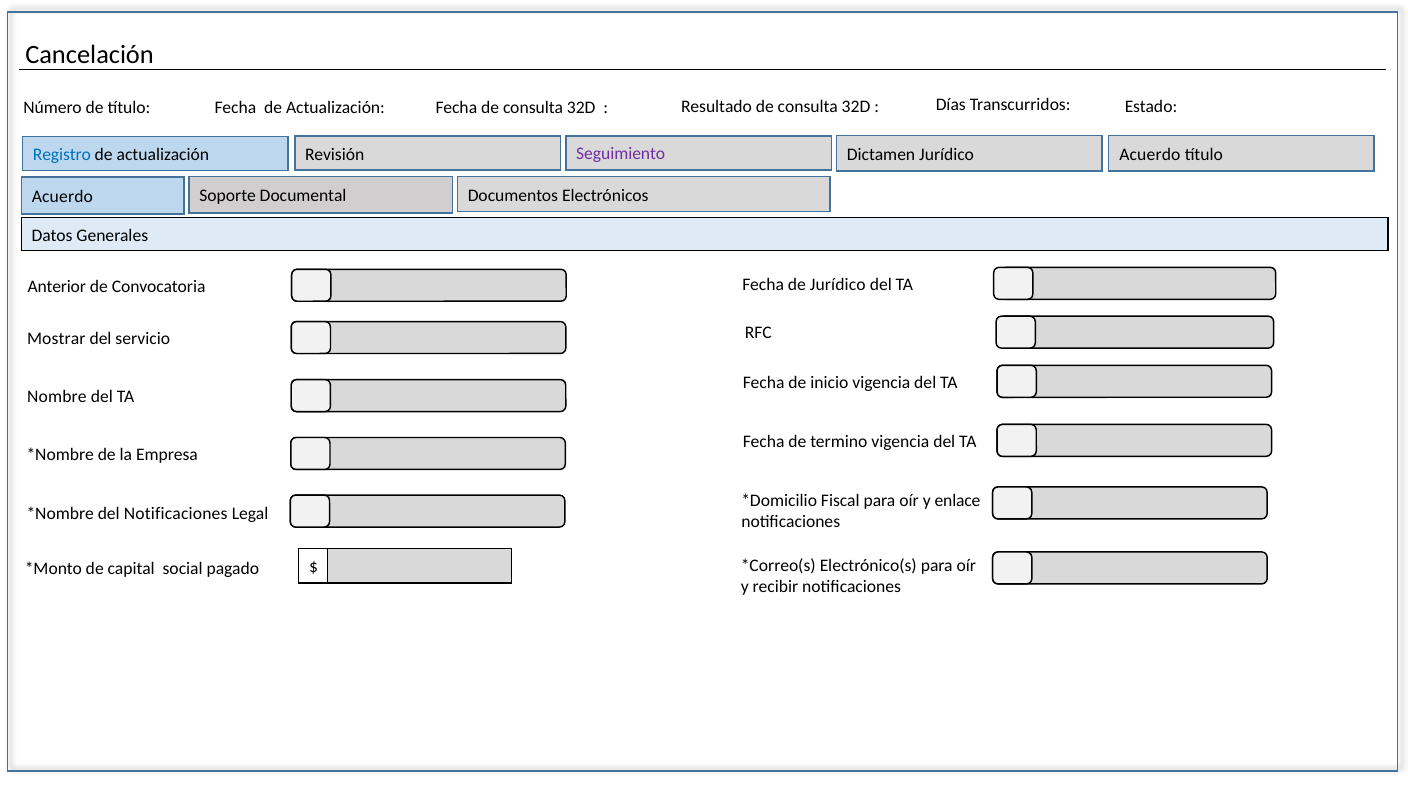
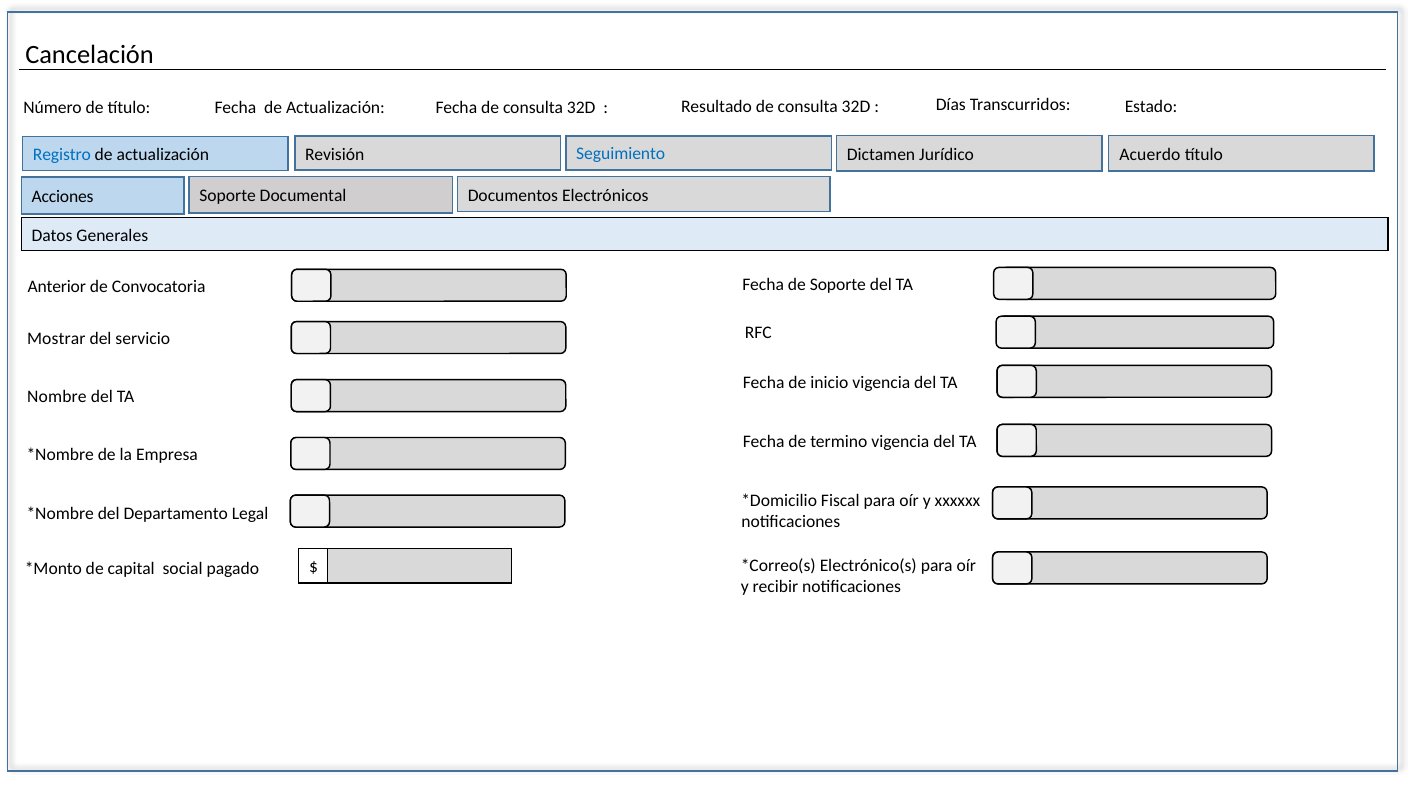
Seguimiento colour: purple -> blue
Acuerdo at (62, 197): Acuerdo -> Acciones
de Jurídico: Jurídico -> Soporte
enlace: enlace -> xxxxxx
del Notificaciones: Notificaciones -> Departamento
